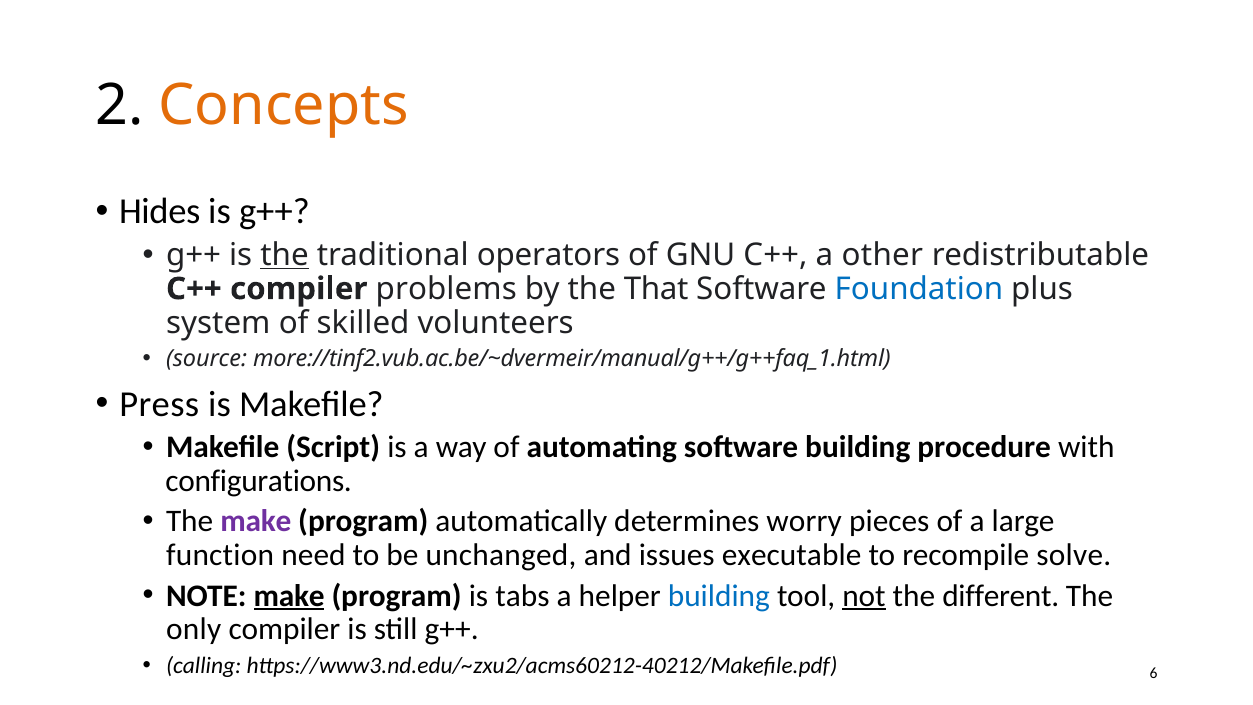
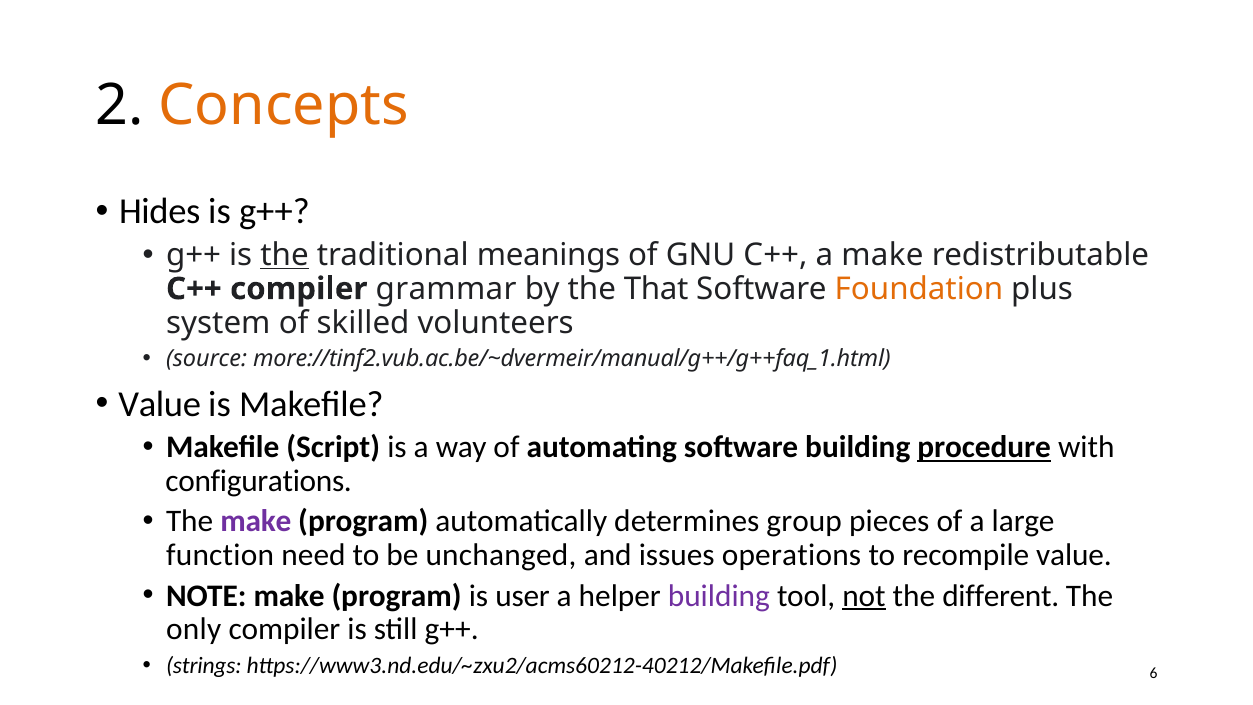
operators: operators -> meanings
a other: other -> make
problems: problems -> grammar
Foundation colour: blue -> orange
Press at (159, 404): Press -> Value
procedure underline: none -> present
worry: worry -> group
executable: executable -> operations
recompile solve: solve -> value
make at (289, 596) underline: present -> none
tabs: tabs -> user
building at (719, 596) colour: blue -> purple
calling: calling -> strings
